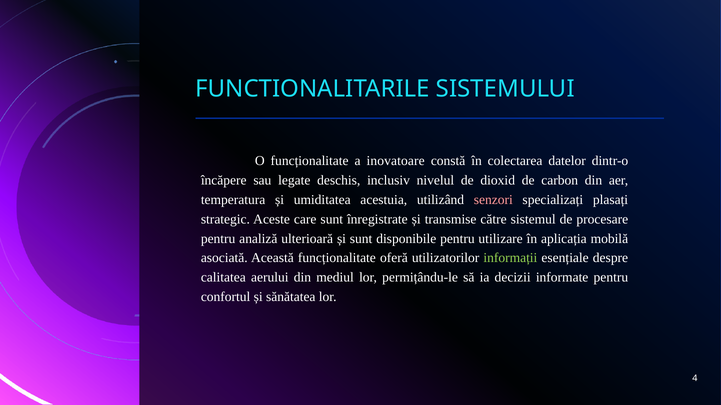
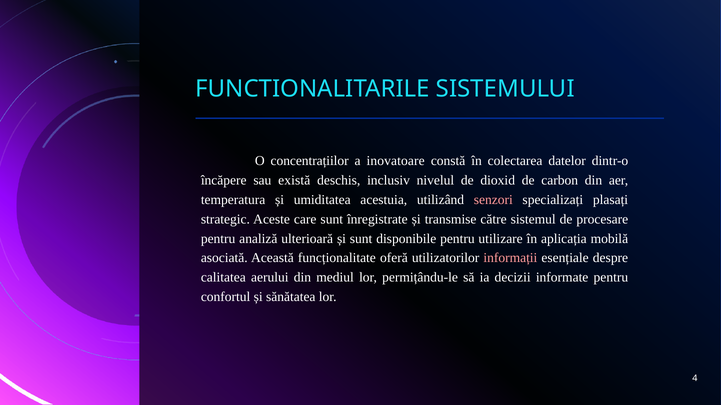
O funcționalitate: funcționalitate -> concentrațiilor
legate: legate -> există
informații colour: light green -> pink
